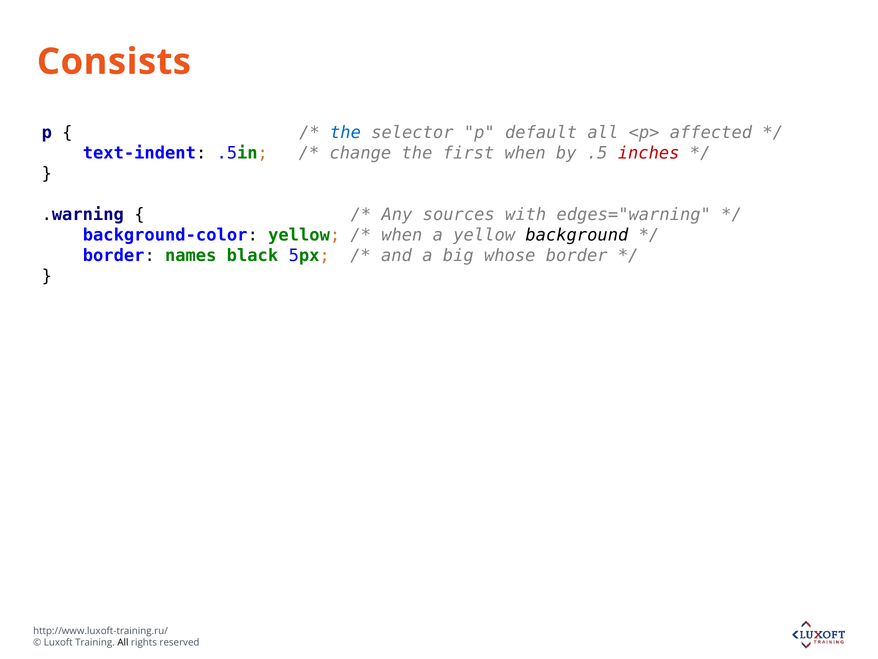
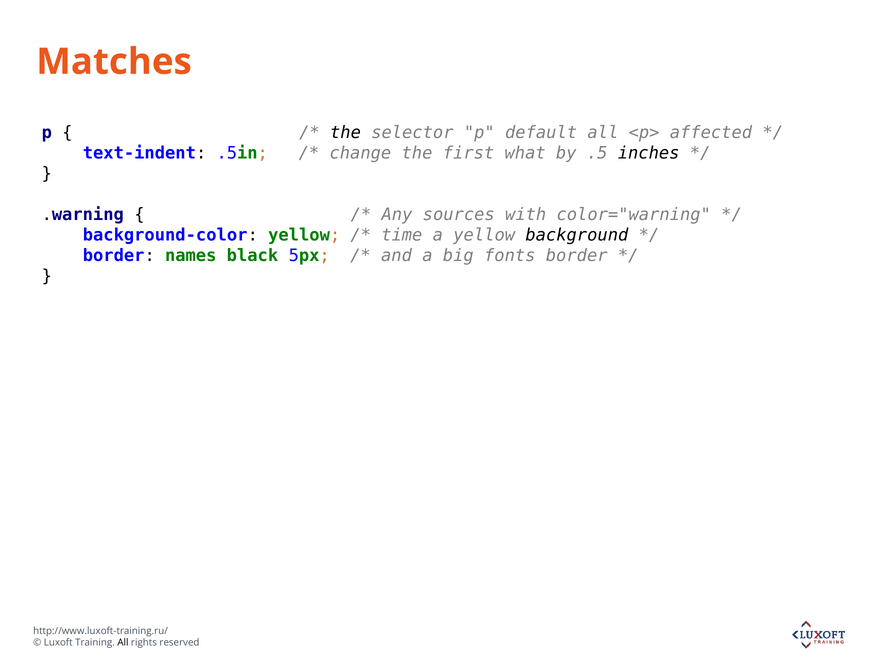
Consists: Consists -> Matches
the at (345, 133) colour: blue -> black
first when: when -> what
inches colour: red -> black
edges="warning: edges="warning -> color="warning
when at (402, 235): when -> time
whose: whose -> fonts
